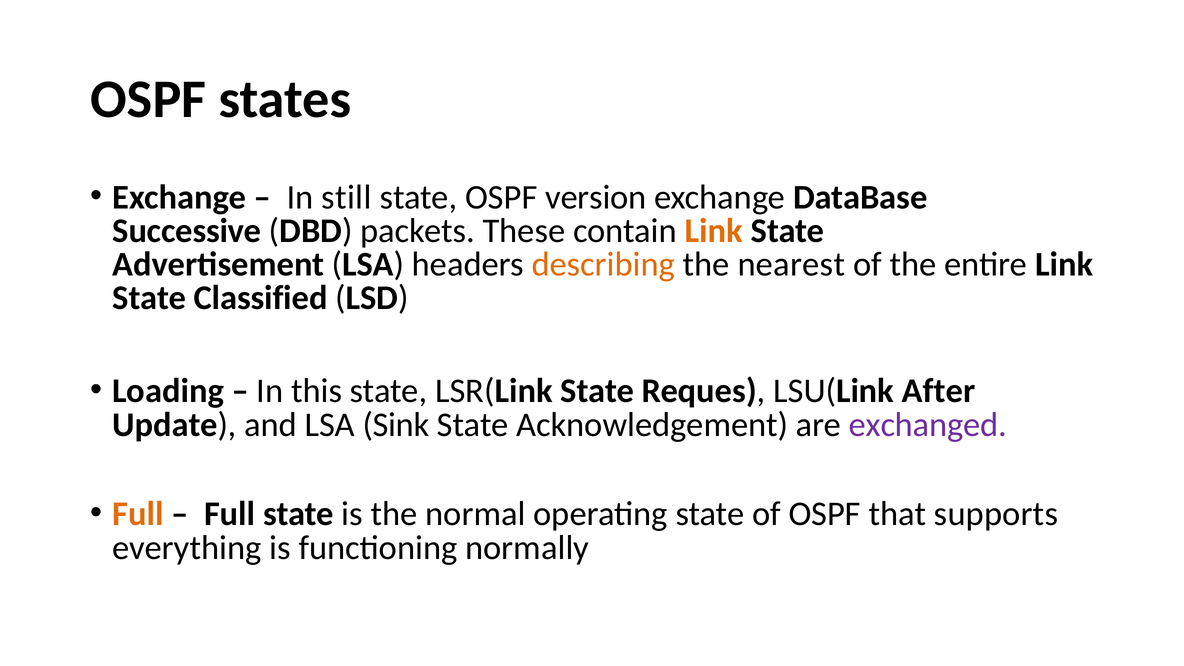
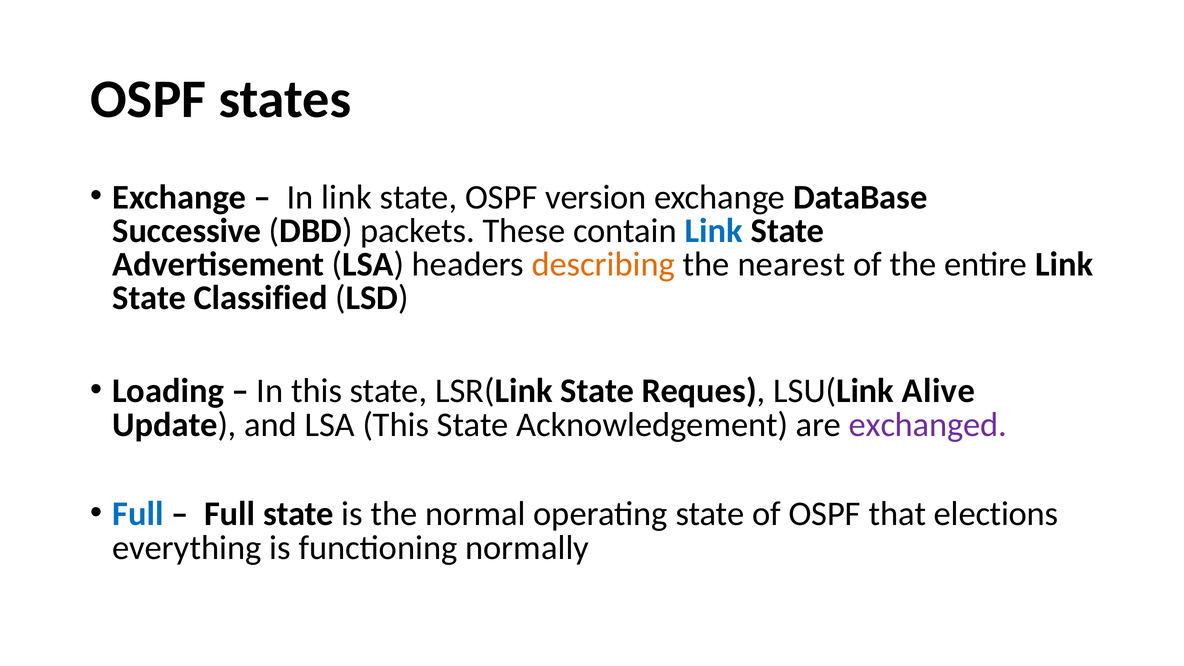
In still: still -> link
Link at (714, 231) colour: orange -> blue
After: After -> Alive
LSA Sink: Sink -> This
Full at (138, 514) colour: orange -> blue
supports: supports -> elections
